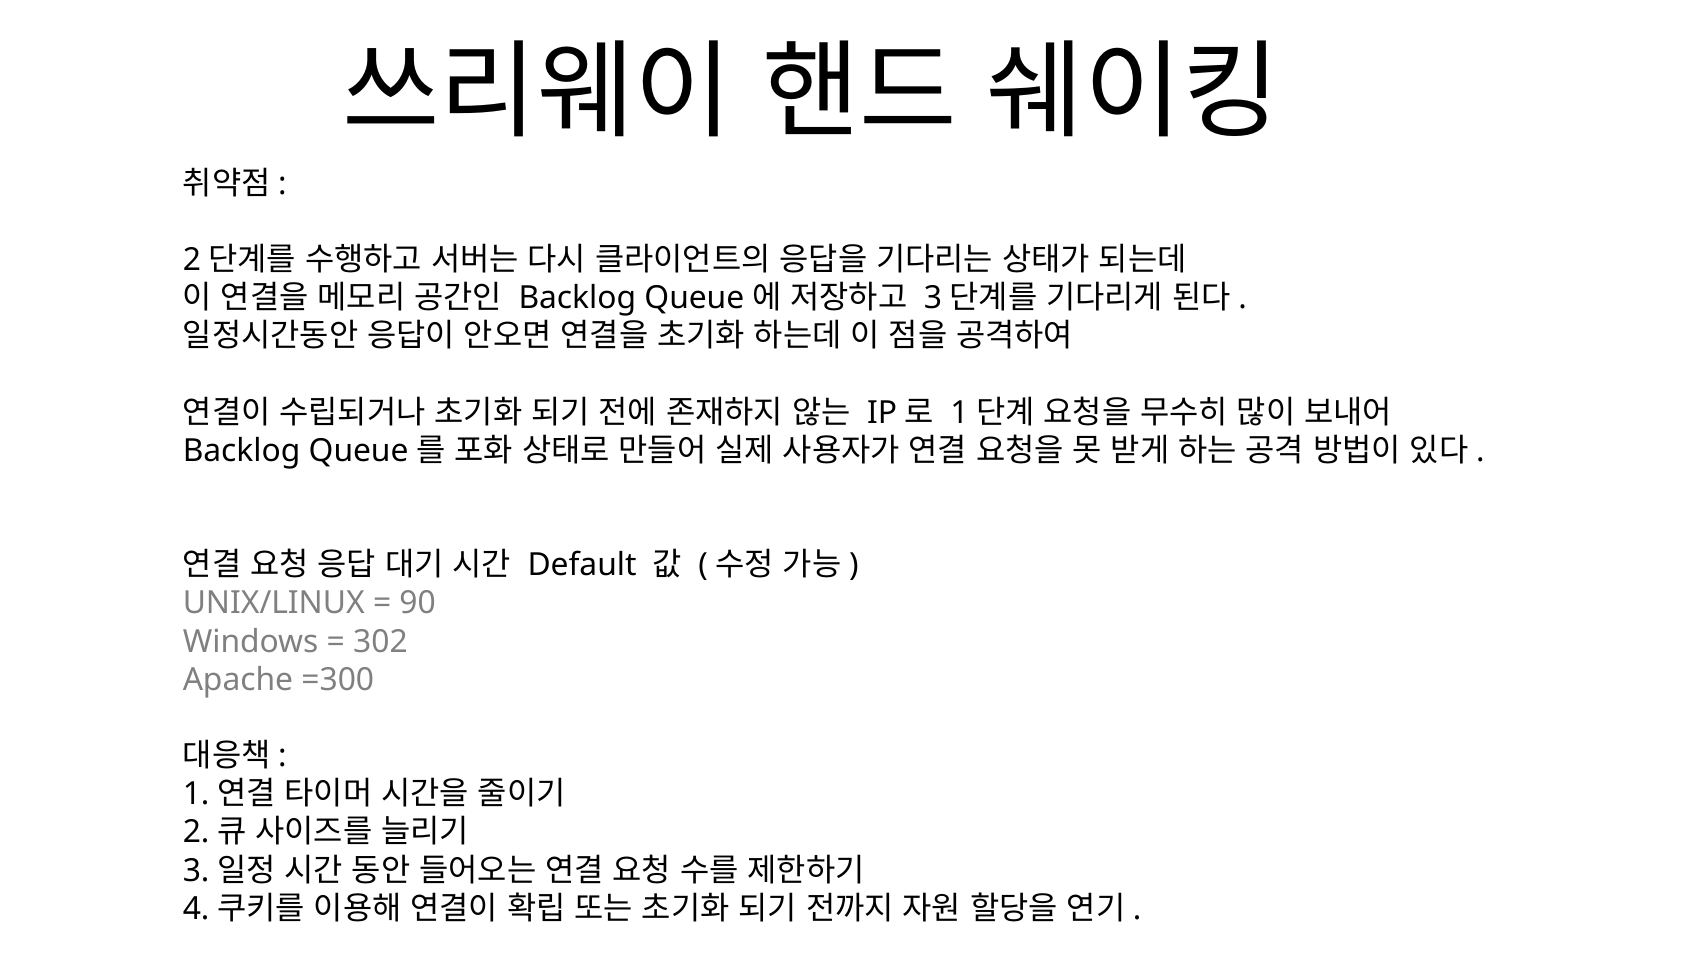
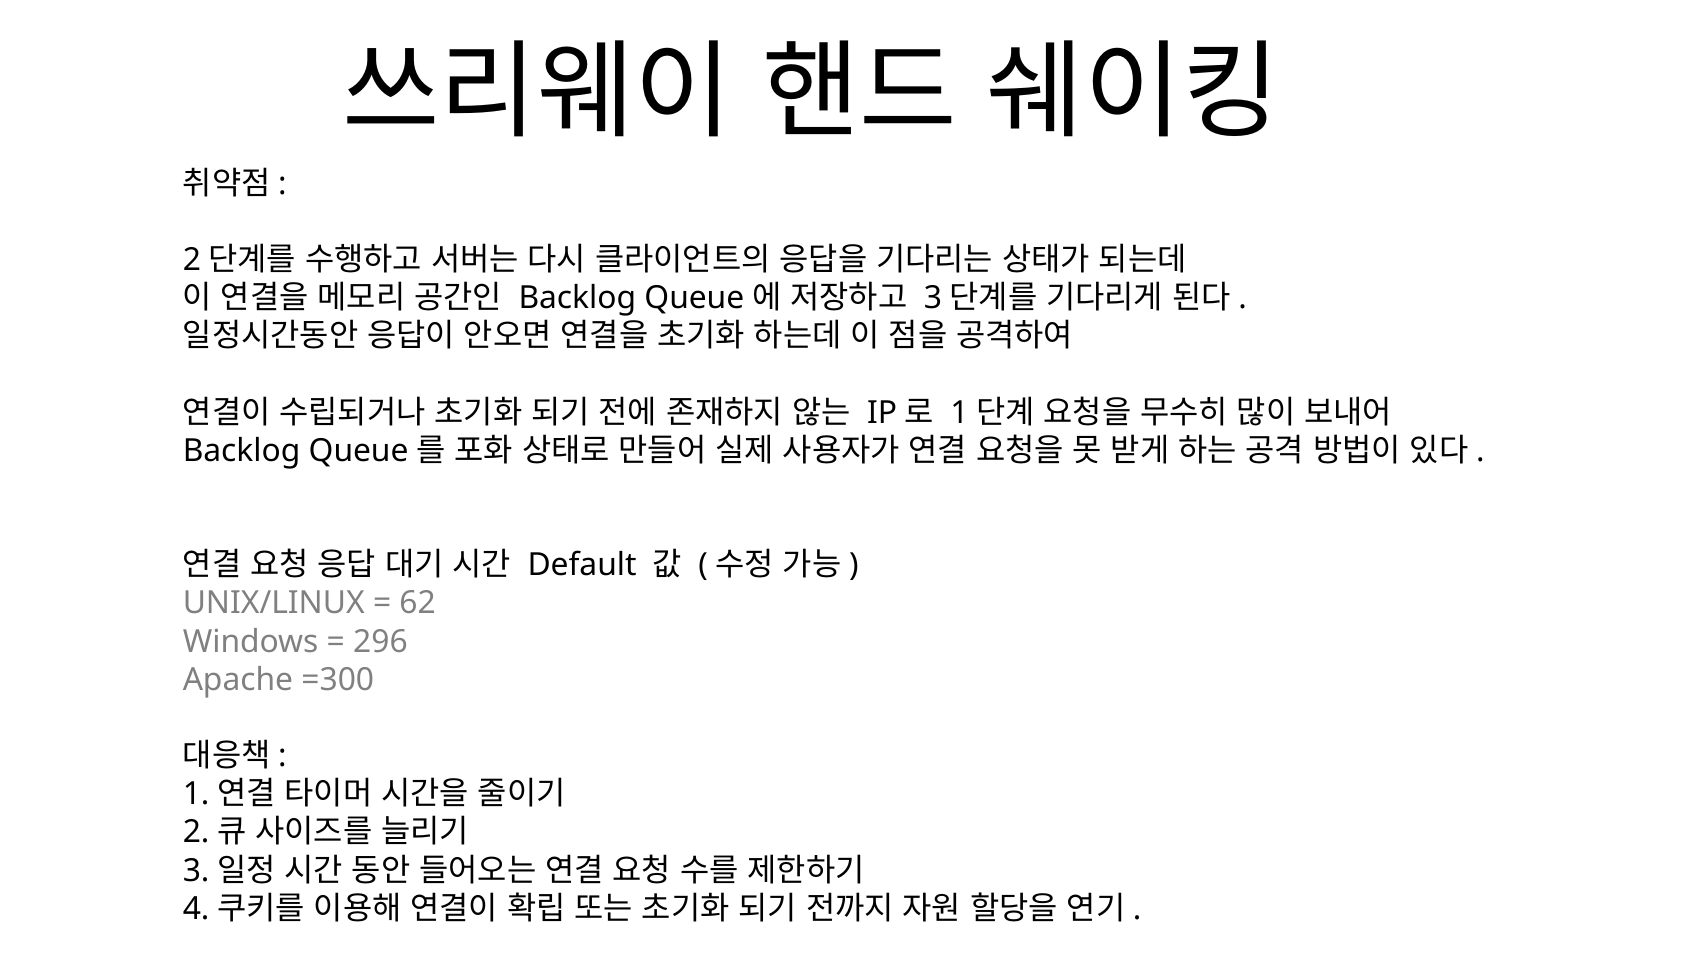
90: 90 -> 62
302: 302 -> 296
